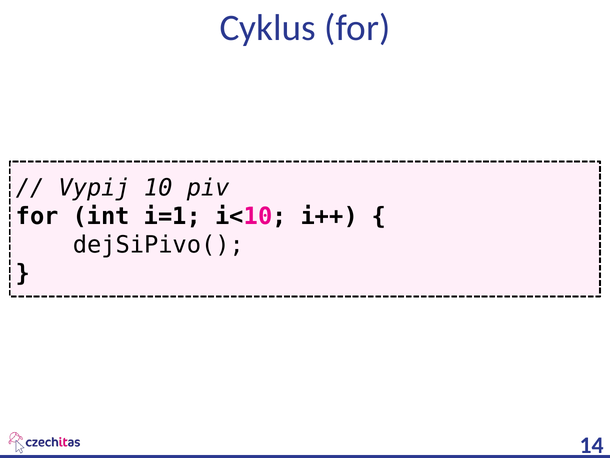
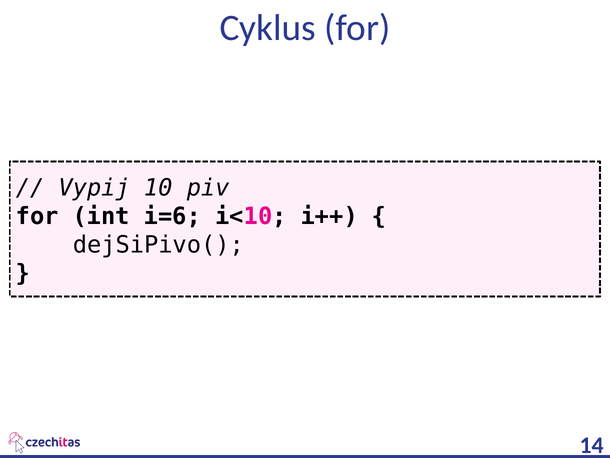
i=1: i=1 -> i=6
